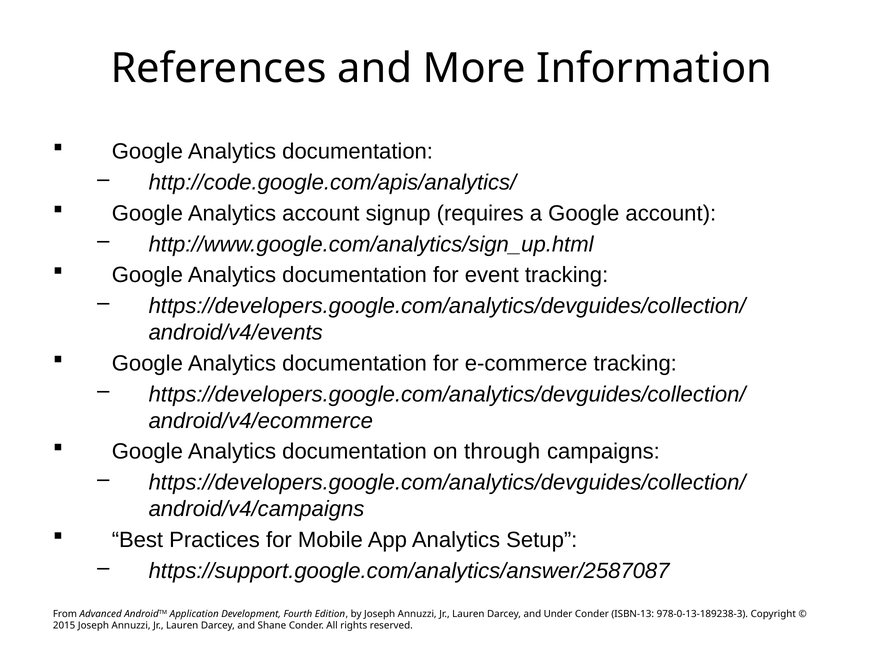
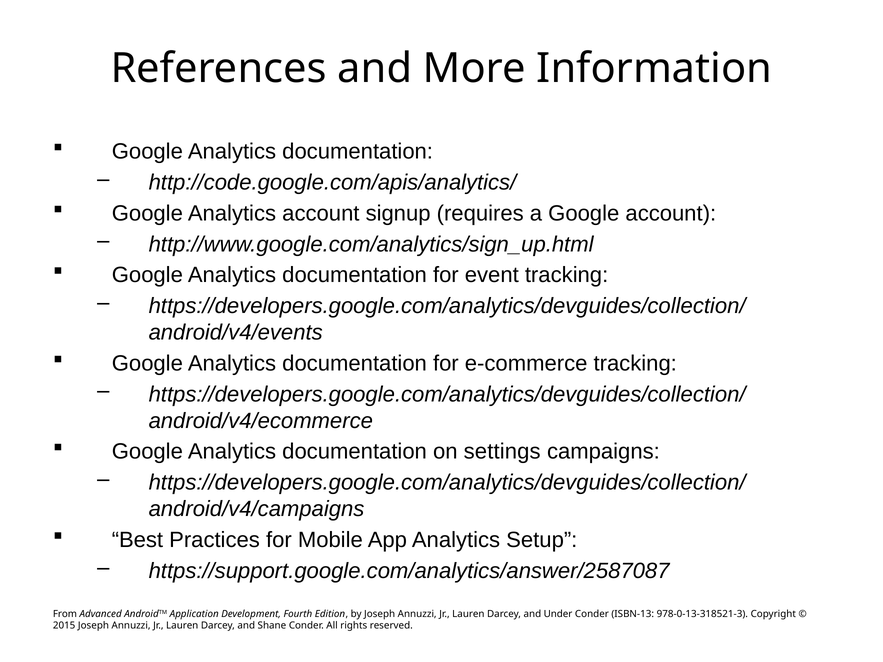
through: through -> settings
978-0-13-189238-3: 978-0-13-189238-3 -> 978-0-13-318521-3
